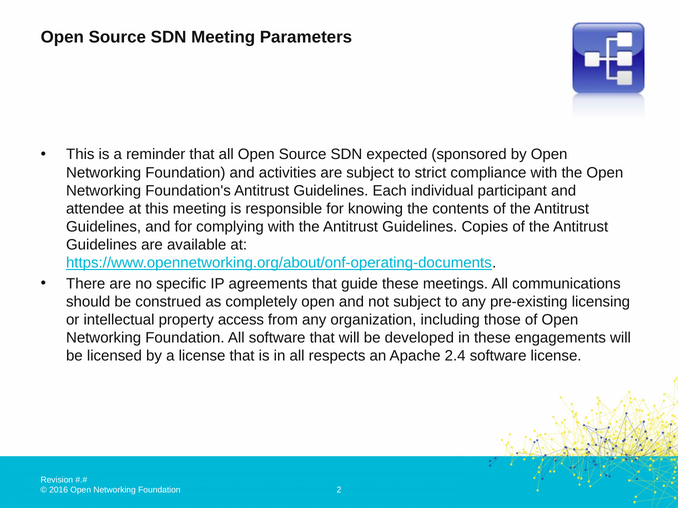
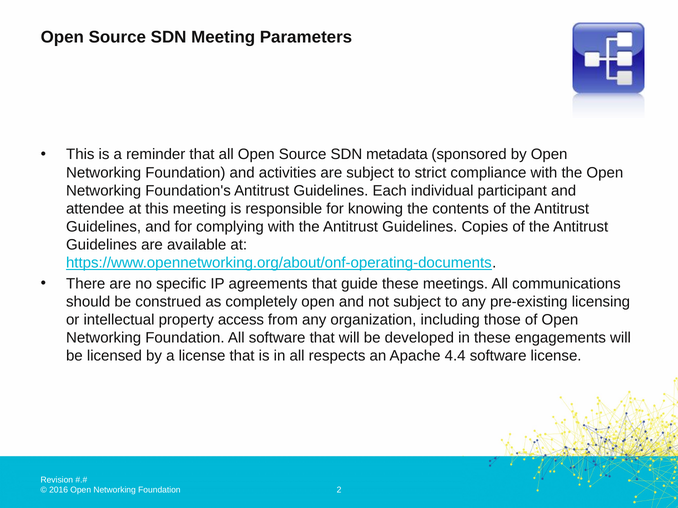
expected: expected -> metadata
2.4: 2.4 -> 4.4
